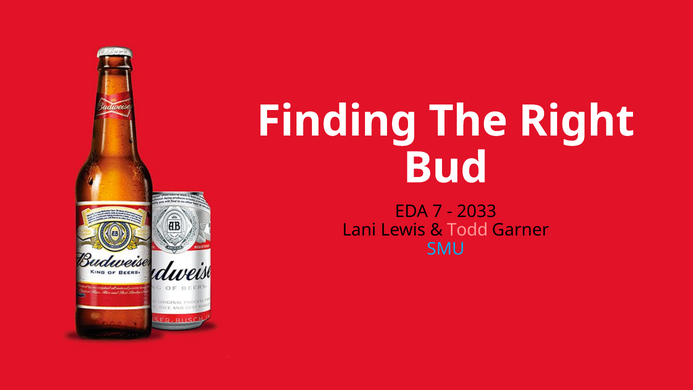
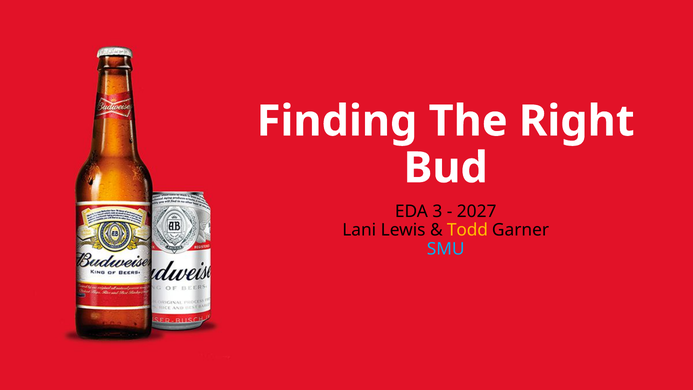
7: 7 -> 3
2033: 2033 -> 2027
Todd colour: pink -> yellow
